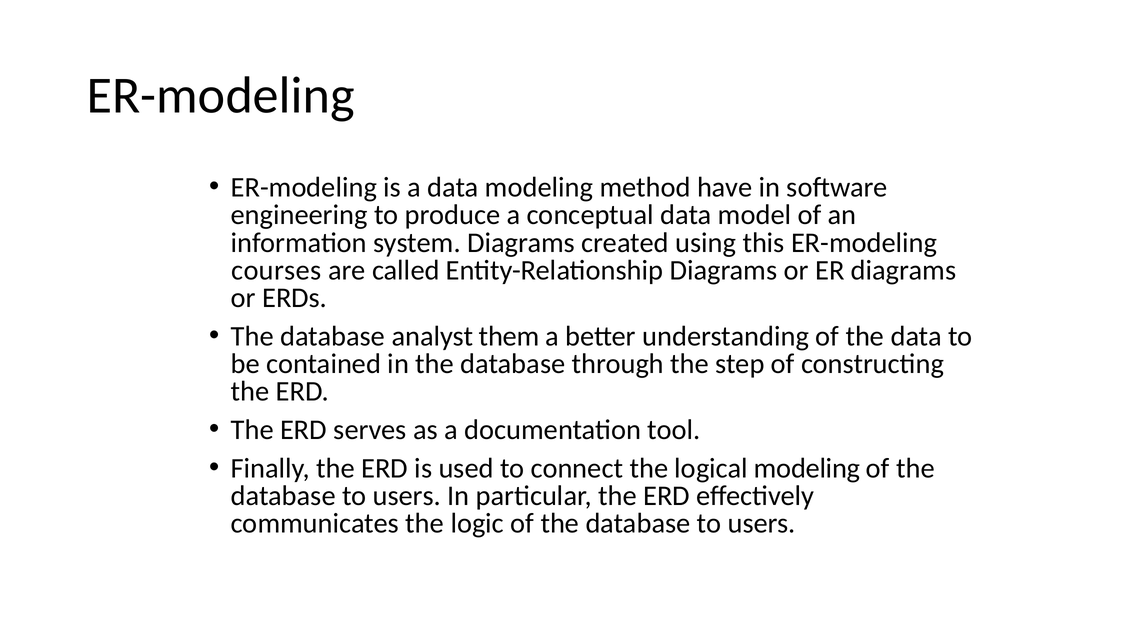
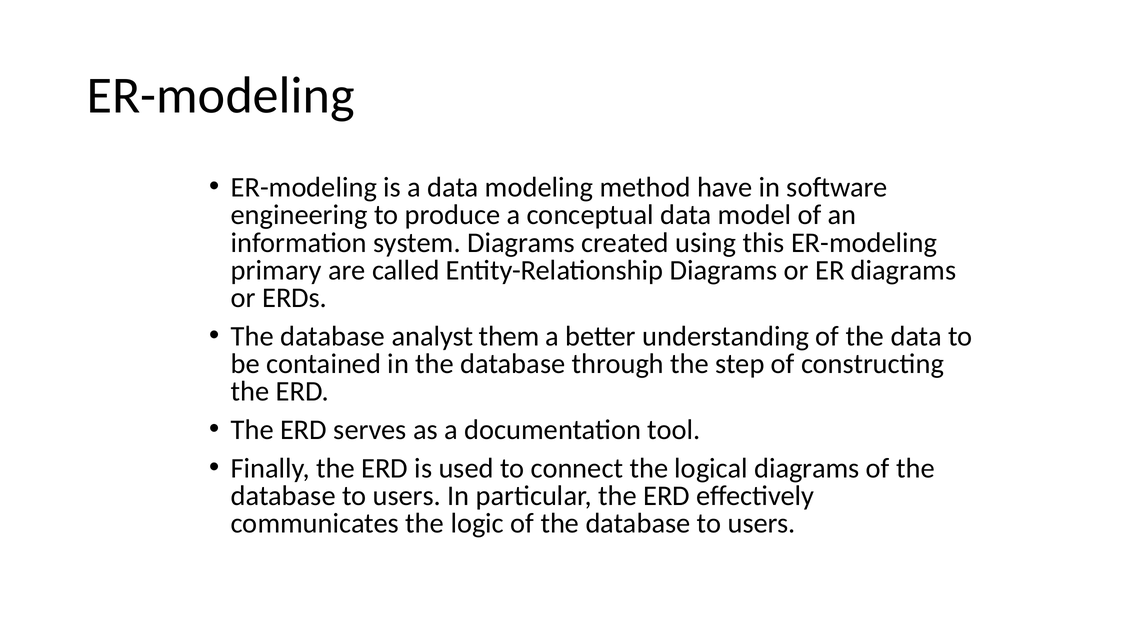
courses: courses -> primary
logical modeling: modeling -> diagrams
